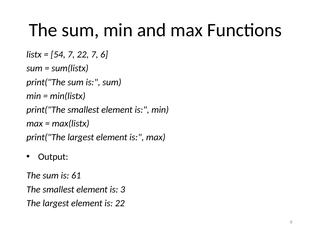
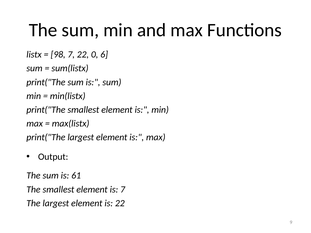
54: 54 -> 98
22 7: 7 -> 0
is 3: 3 -> 7
